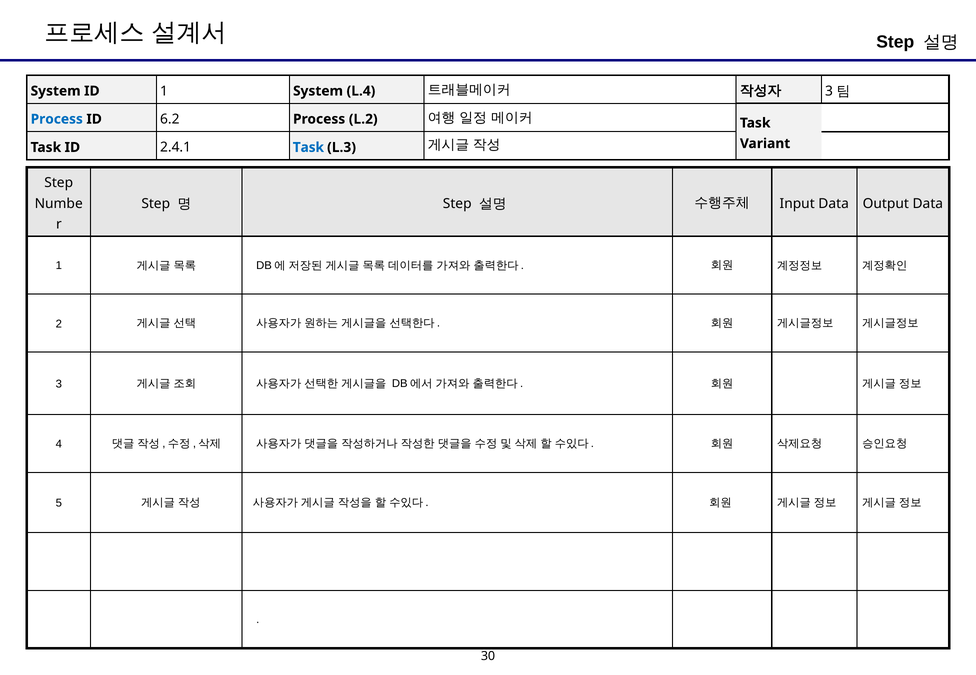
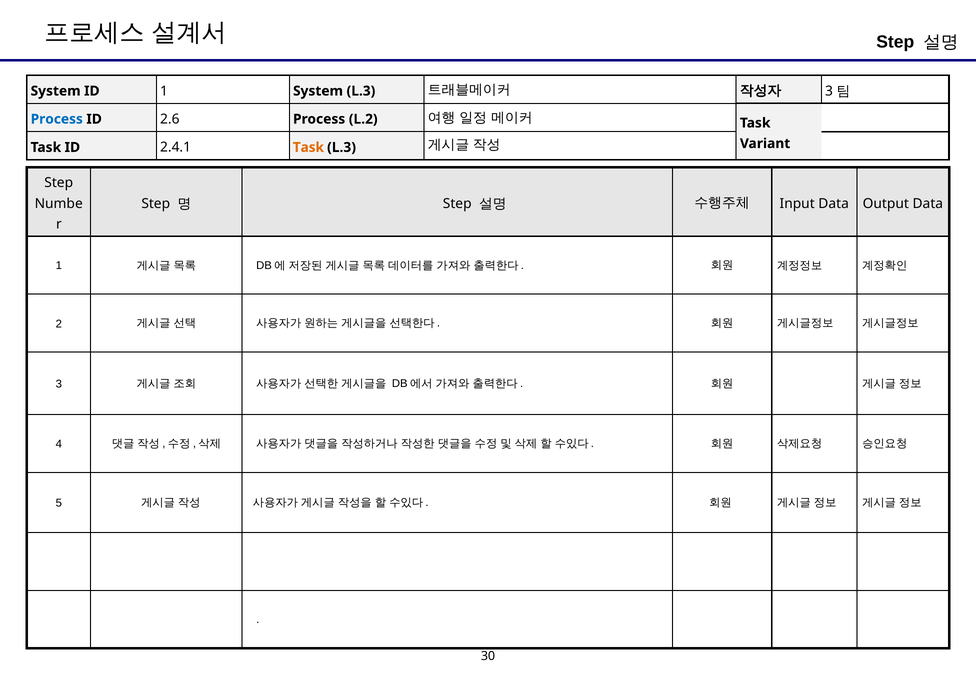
System L.4: L.4 -> L.3
6.2: 6.2 -> 2.6
Task at (308, 148) colour: blue -> orange
